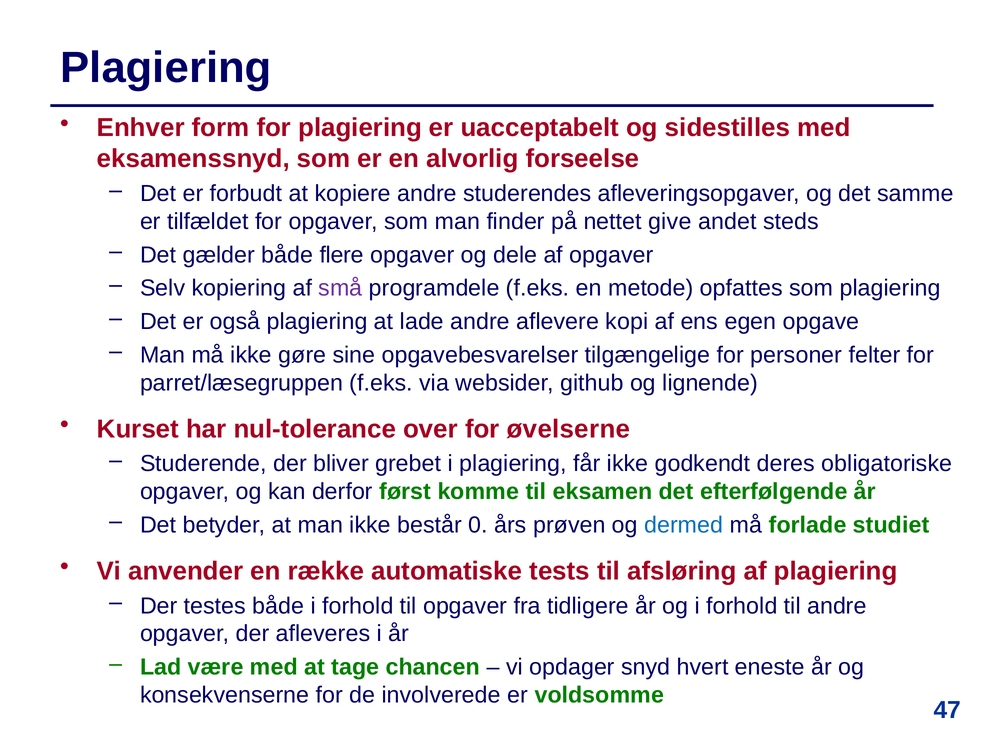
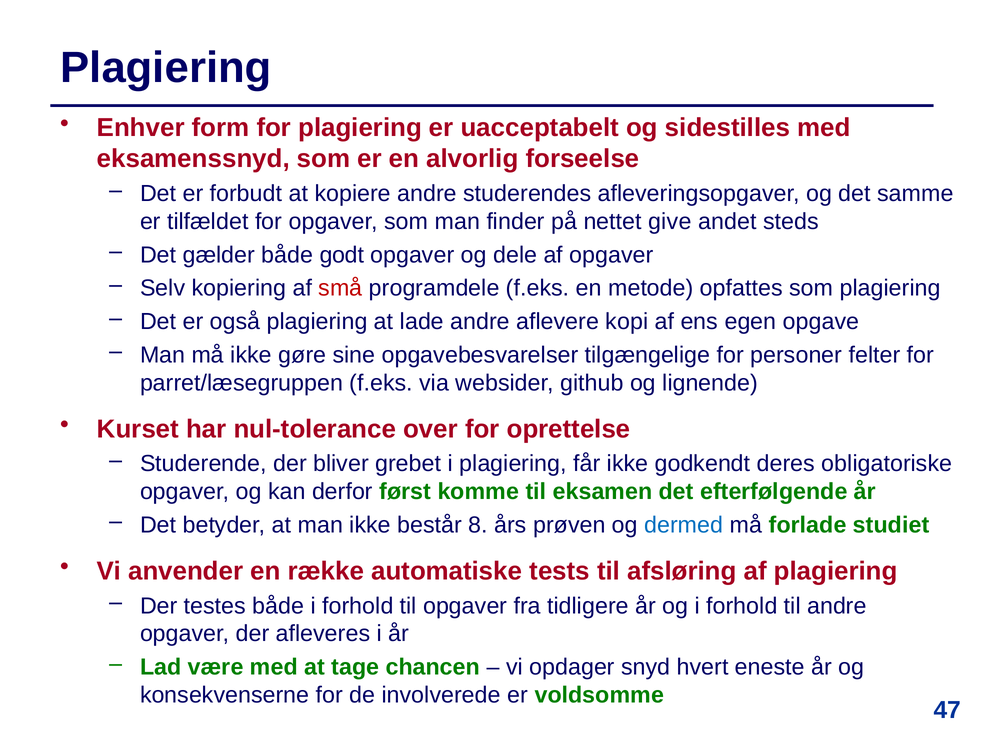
flere: flere -> godt
små colour: purple -> red
øvelserne: øvelserne -> oprettelse
0: 0 -> 8
